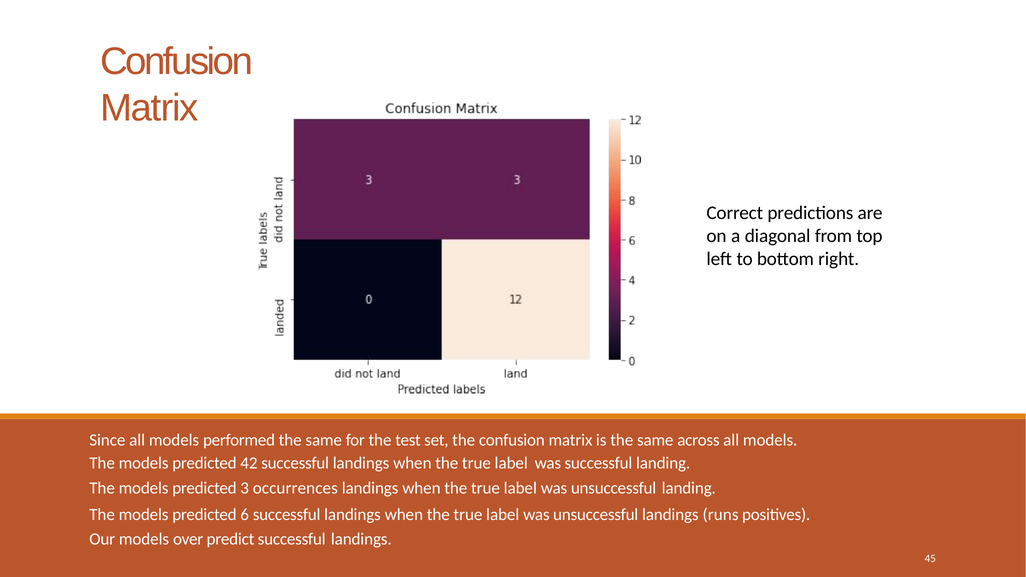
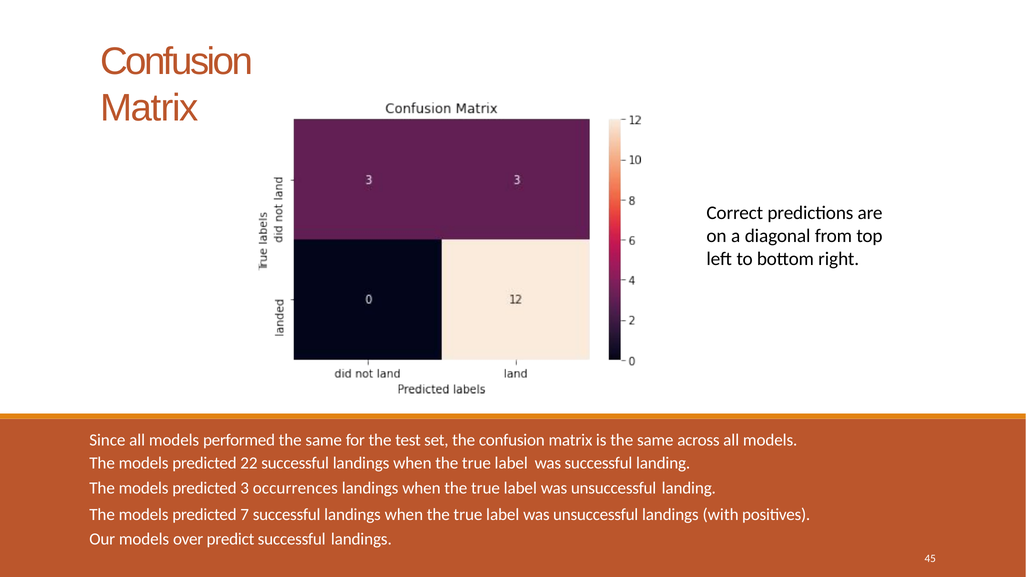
42: 42 -> 22
6: 6 -> 7
runs: runs -> with
